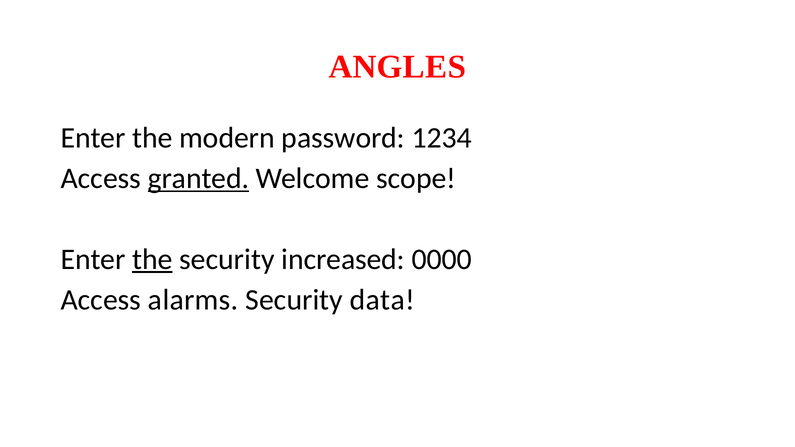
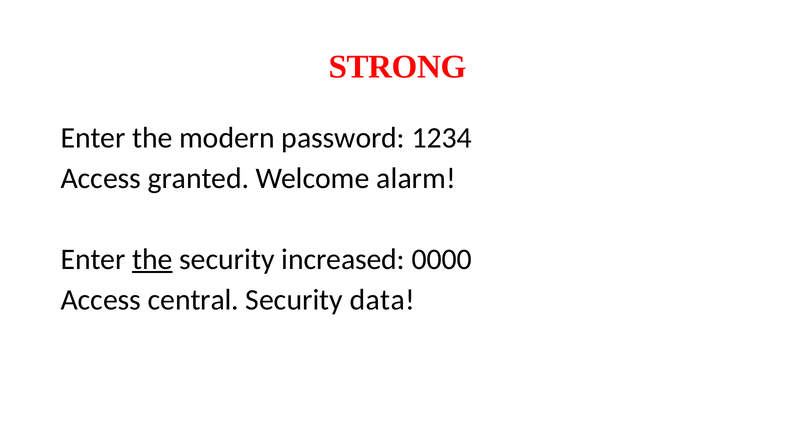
ANGLES: ANGLES -> STRONG
granted underline: present -> none
scope: scope -> alarm
alarms: alarms -> central
